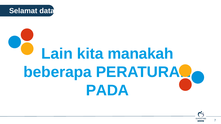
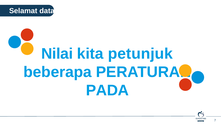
Lain: Lain -> Nilai
manakah: manakah -> petunjuk
